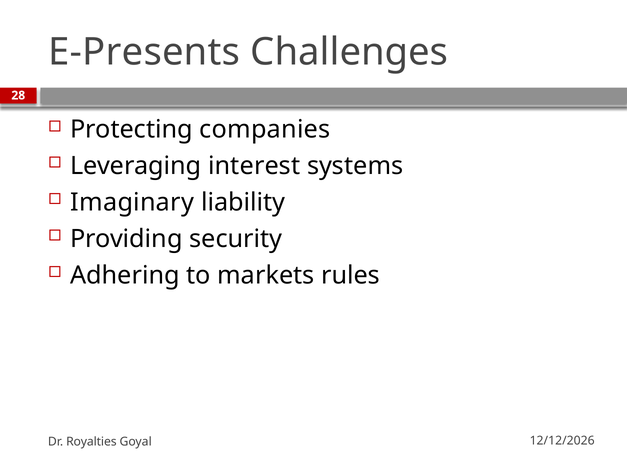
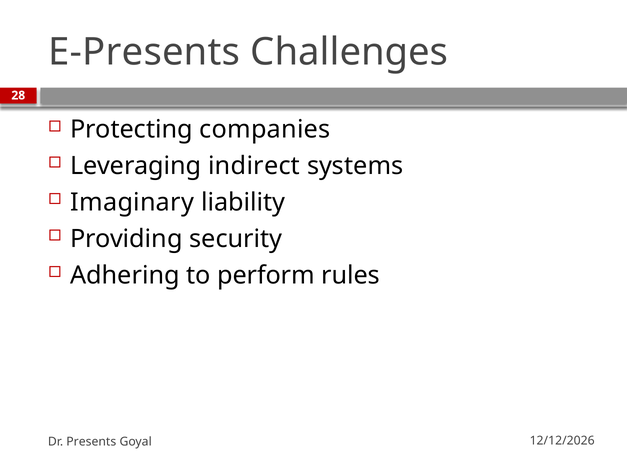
interest: interest -> indirect
markets: markets -> perform
Royalties: Royalties -> Presents
